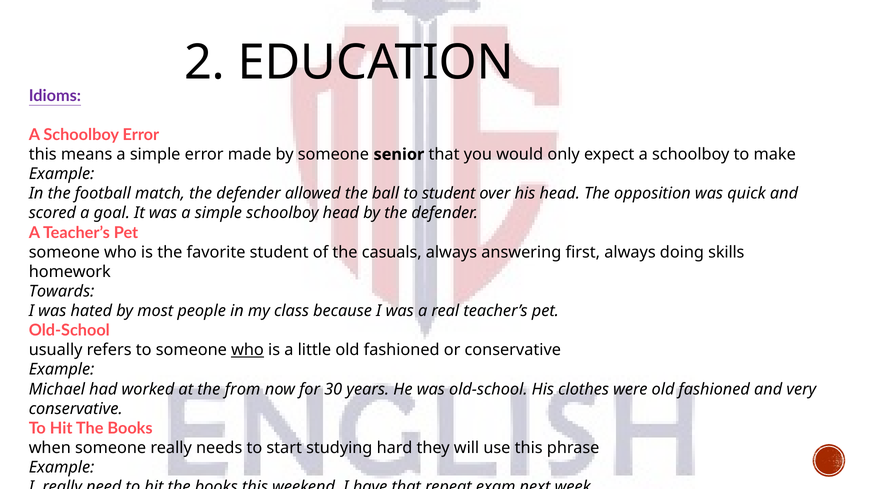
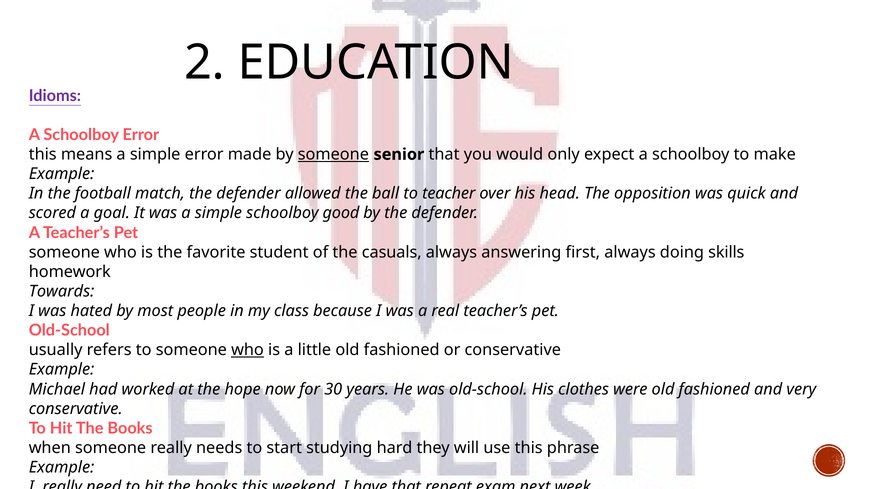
someone at (333, 154) underline: none -> present
to student: student -> teacher
schoolboy head: head -> good
from: from -> hope
